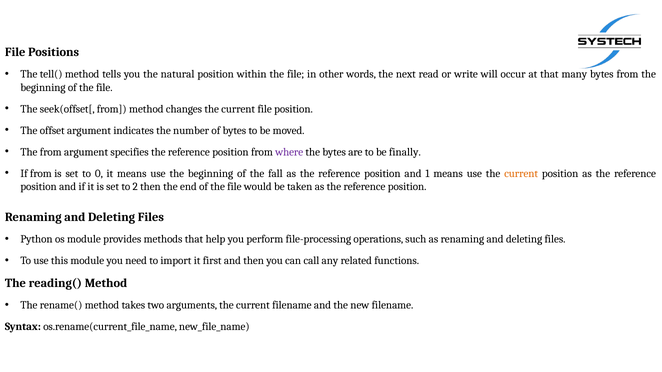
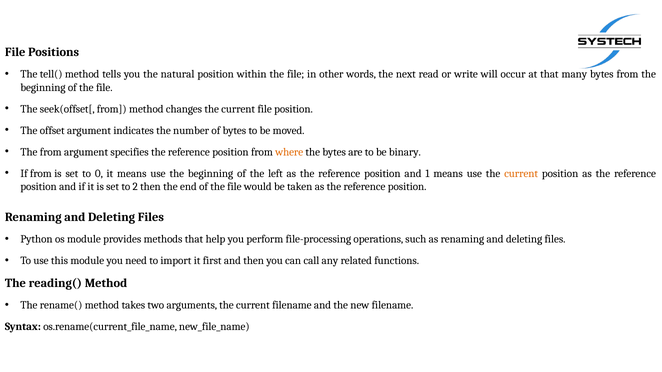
where colour: purple -> orange
finally: finally -> binary
fall: fall -> left
